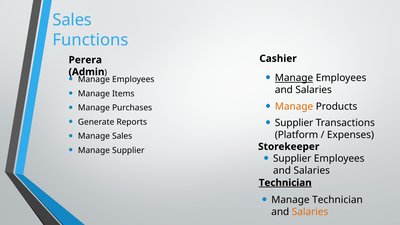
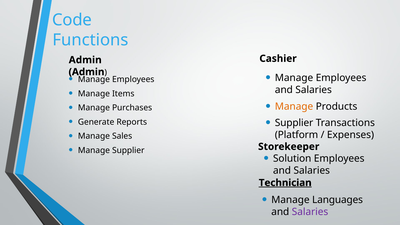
Sales at (72, 20): Sales -> Code
Perera at (85, 60): Perera -> Admin
Manage at (294, 78) underline: present -> none
Supplier at (292, 158): Supplier -> Solution
Manage Technician: Technician -> Languages
Salaries at (310, 212) colour: orange -> purple
